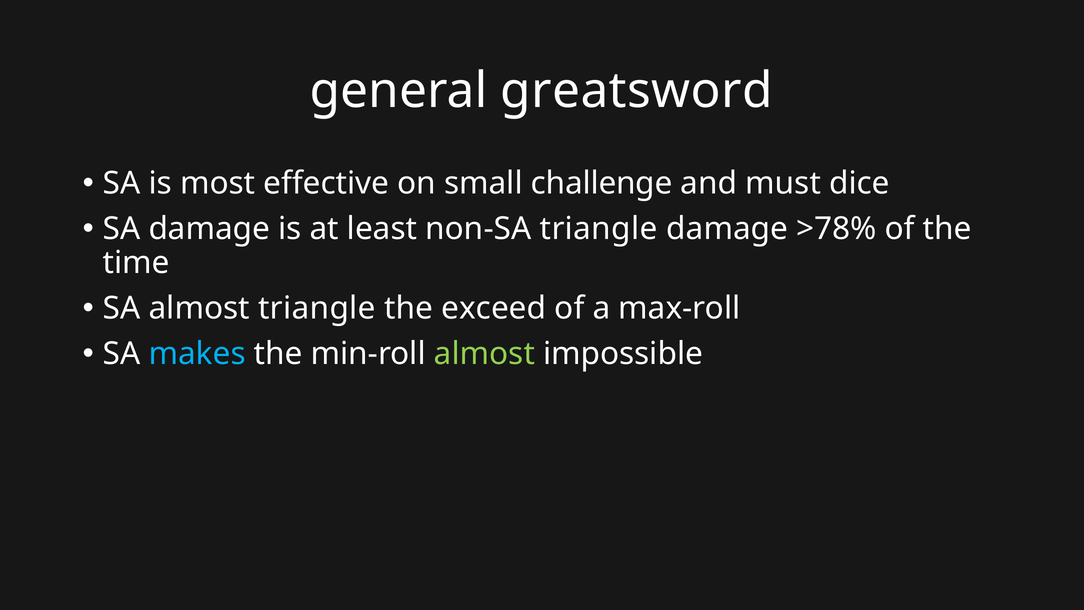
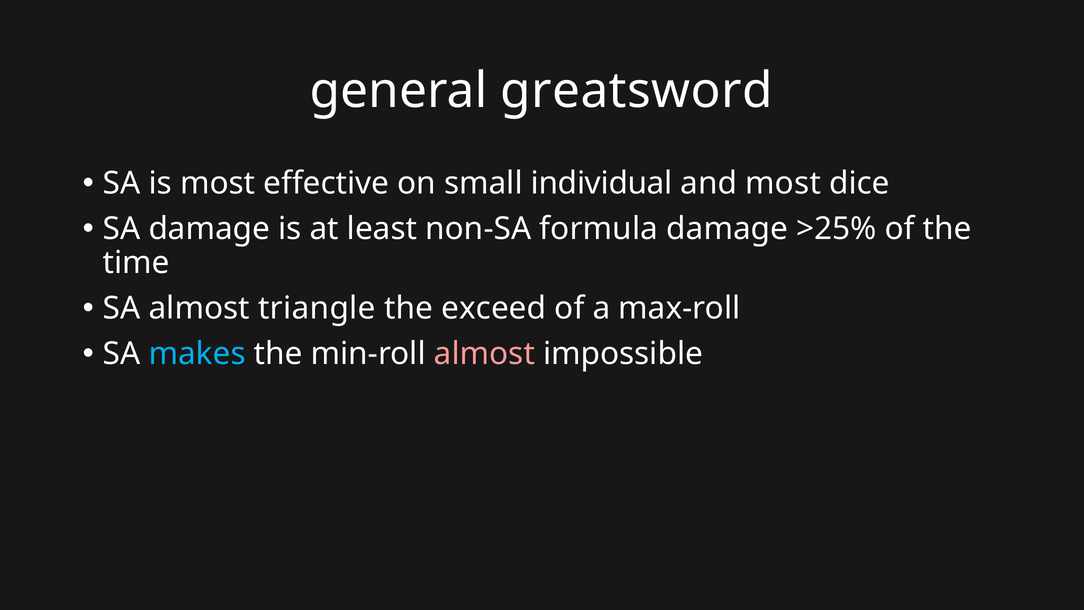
challenge: challenge -> individual
and must: must -> most
non-SA triangle: triangle -> formula
>78%: >78% -> >25%
almost at (484, 354) colour: light green -> pink
